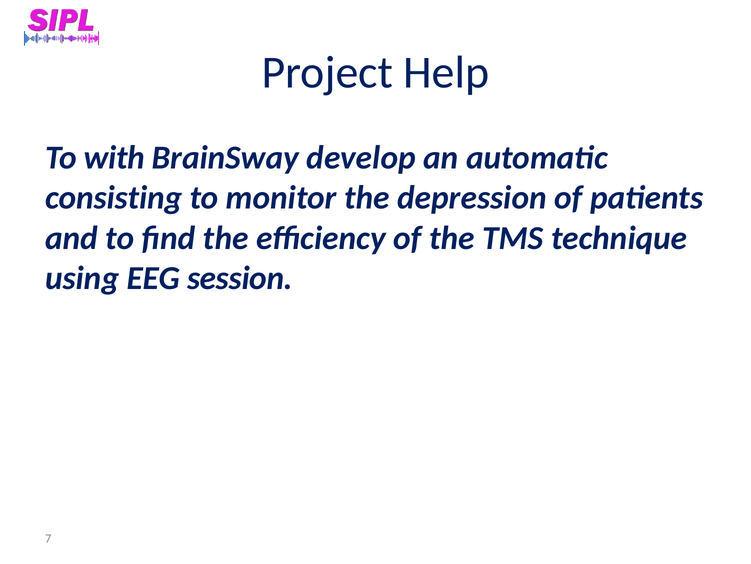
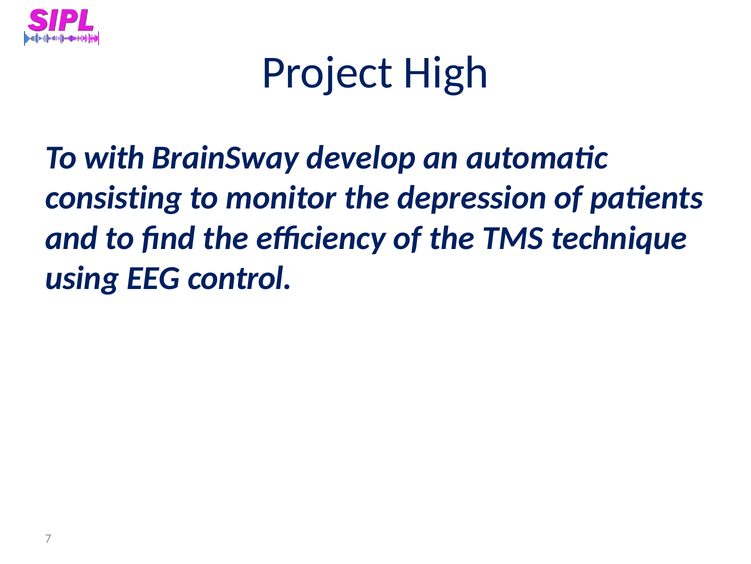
Help: Help -> High
session: session -> control
